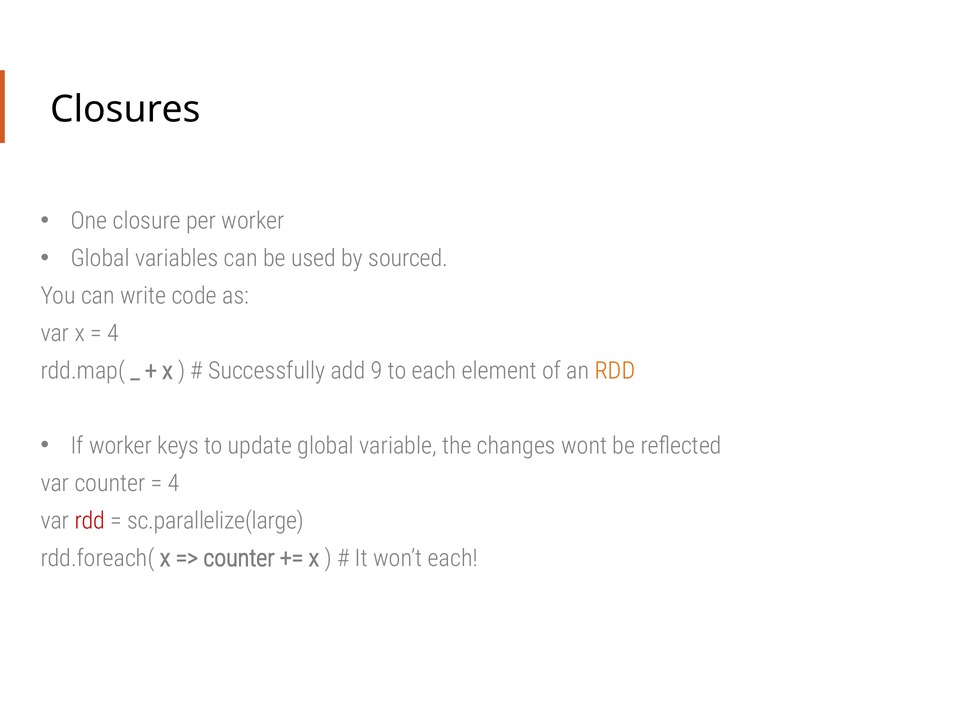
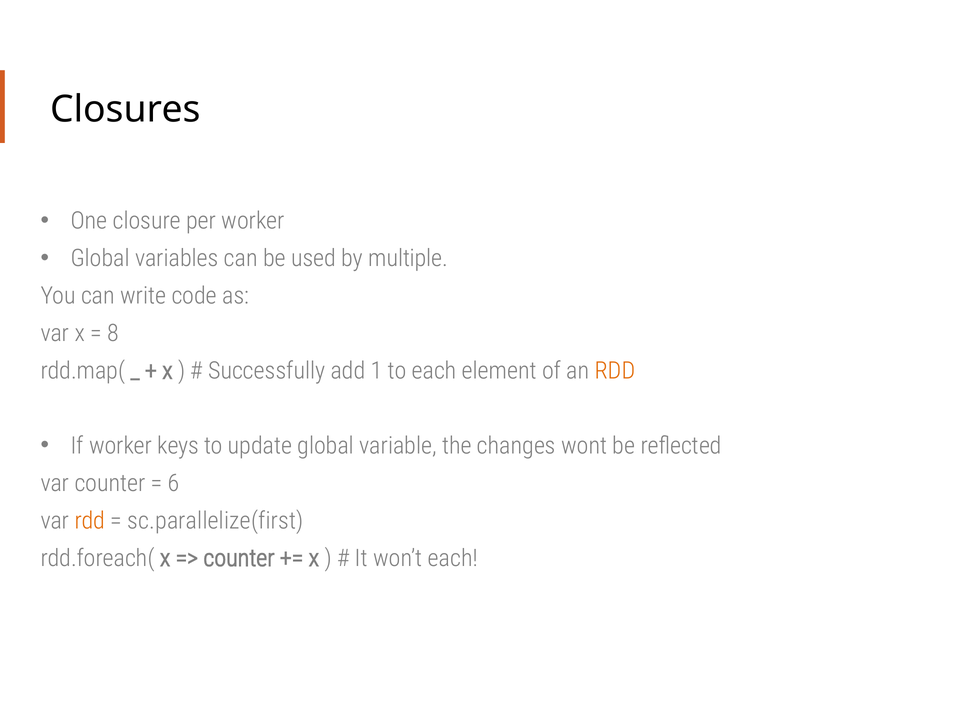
sourced: sourced -> multiple
4 at (113, 333): 4 -> 8
9: 9 -> 1
4 at (174, 483): 4 -> 6
rdd at (90, 521) colour: red -> orange
sc.parallelize(large: sc.parallelize(large -> sc.parallelize(first
